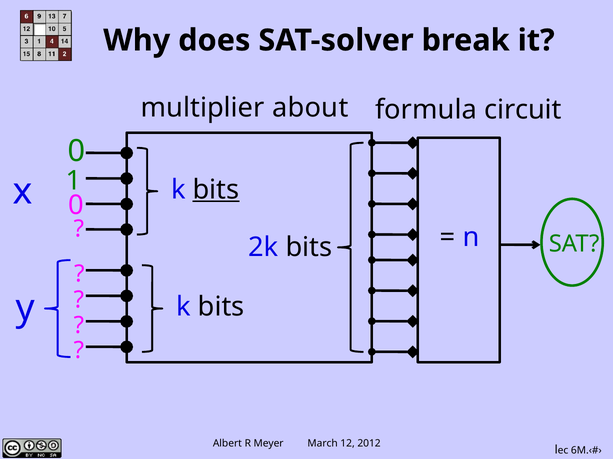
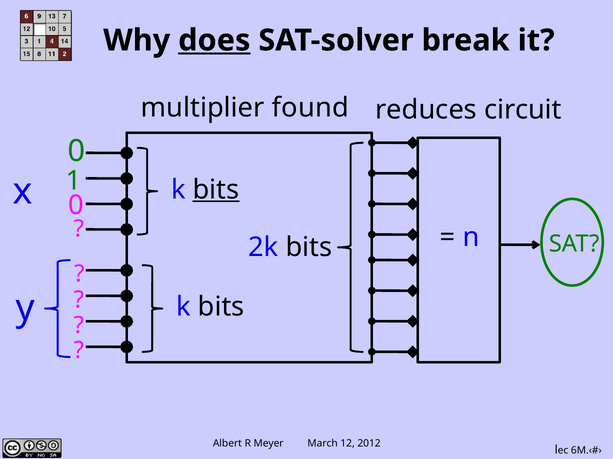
does underline: none -> present
about: about -> found
formula: formula -> reduces
